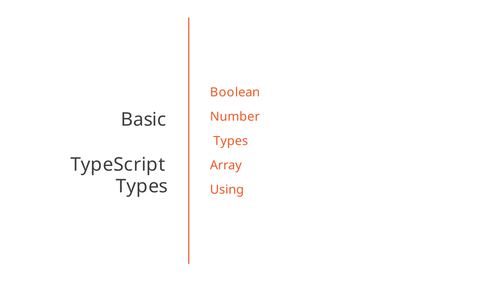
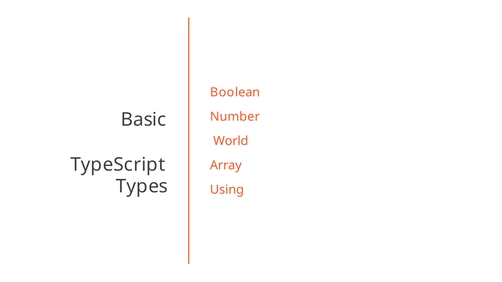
Types at (231, 141): Types -> World
